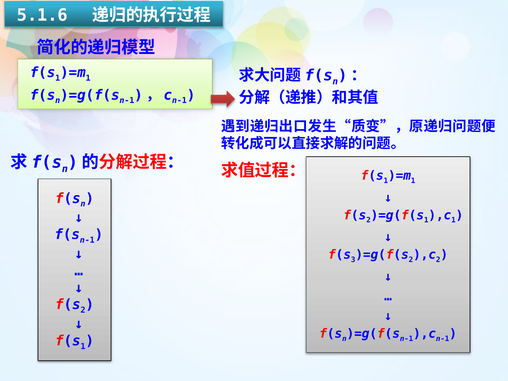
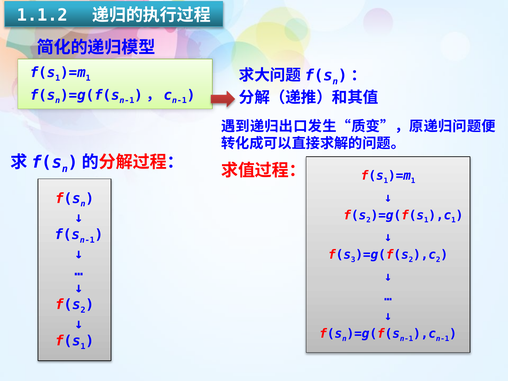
5.1.6: 5.1.6 -> 1.1.2
